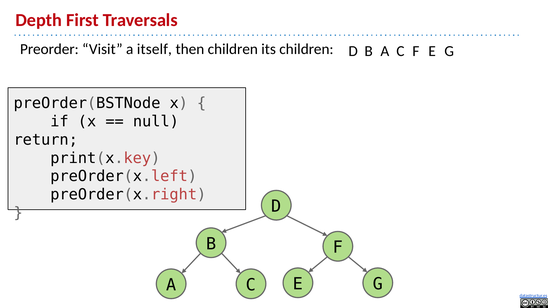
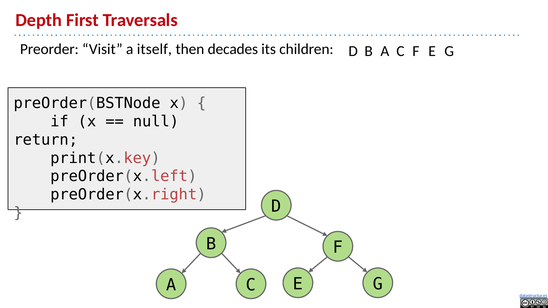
then children: children -> decades
